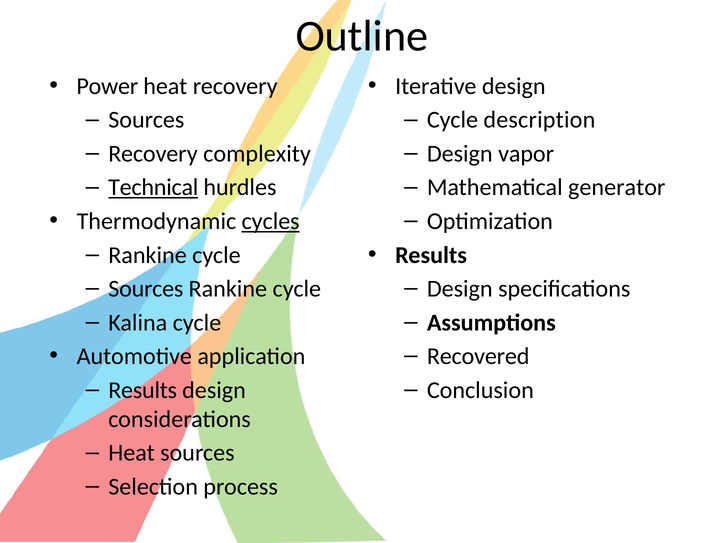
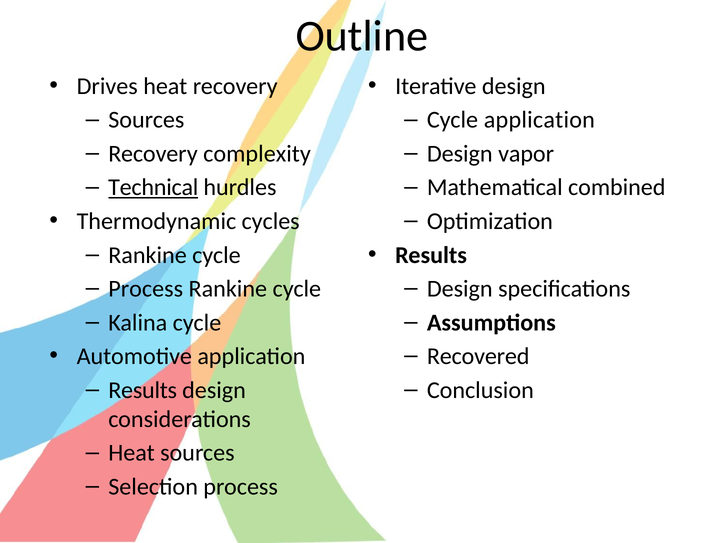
Power: Power -> Drives
Cycle description: description -> application
generator: generator -> combined
cycles underline: present -> none
Sources at (146, 289): Sources -> Process
